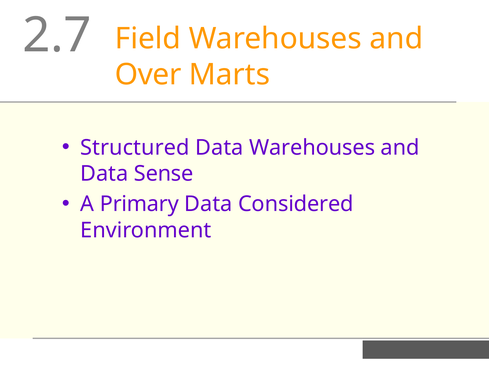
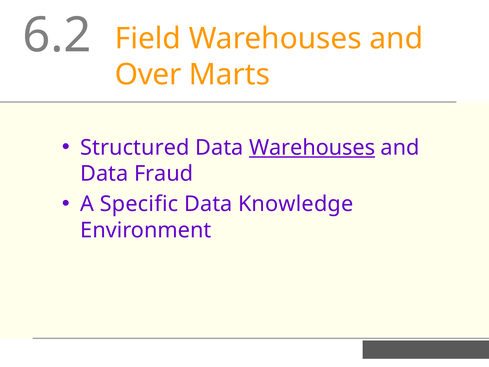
2.7: 2.7 -> 6.2
Warehouses at (312, 147) underline: none -> present
Sense: Sense -> Fraud
Primary: Primary -> Specific
Considered: Considered -> Knowledge
